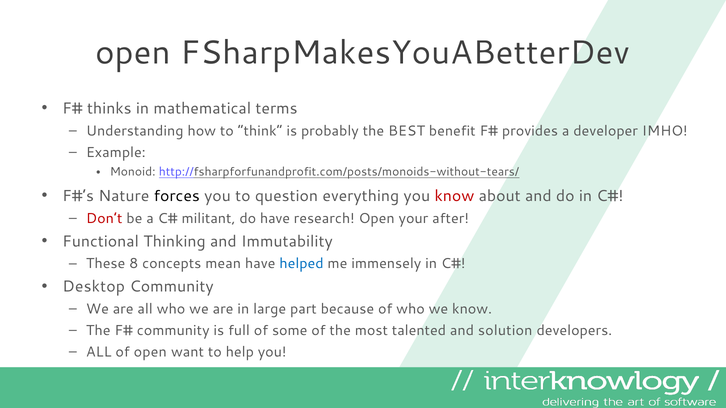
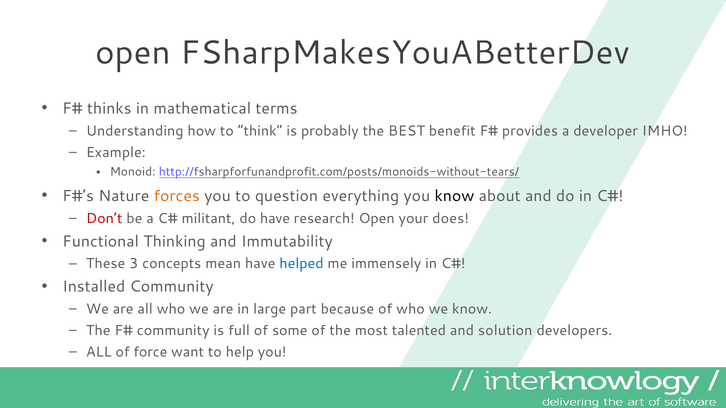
forces colour: black -> orange
know at (454, 196) colour: red -> black
after: after -> does
8: 8 -> 3
Desktop: Desktop -> Installed
of open: open -> force
